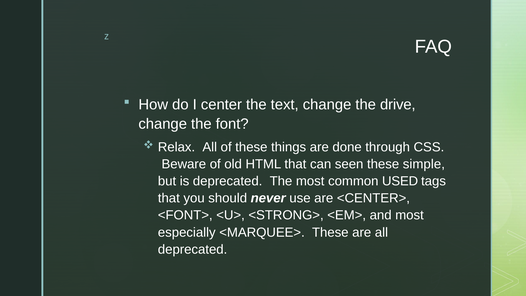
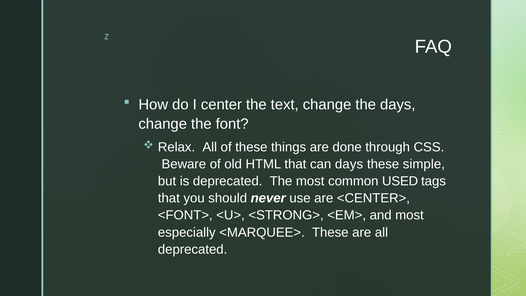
the drive: drive -> days
can seen: seen -> days
